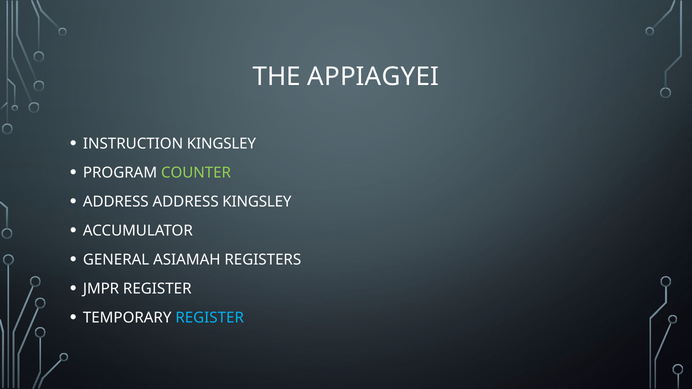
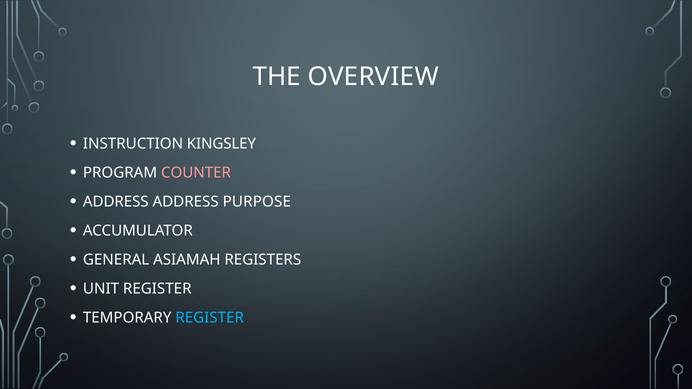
APPIAGYEI: APPIAGYEI -> OVERVIEW
COUNTER colour: light green -> pink
ADDRESS KINGSLEY: KINGSLEY -> PURPOSE
JMPR: JMPR -> UNIT
